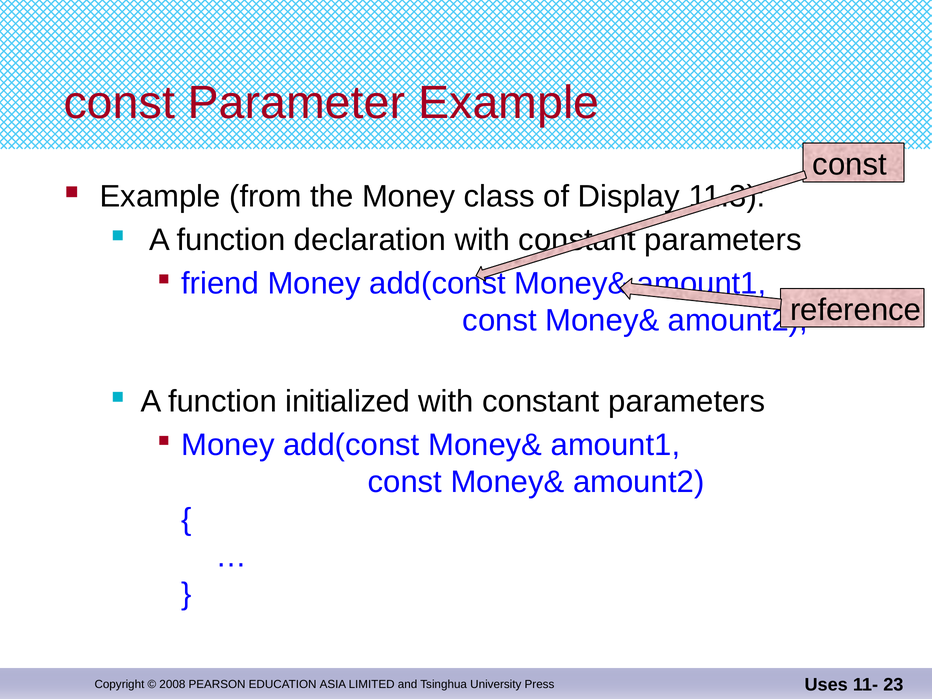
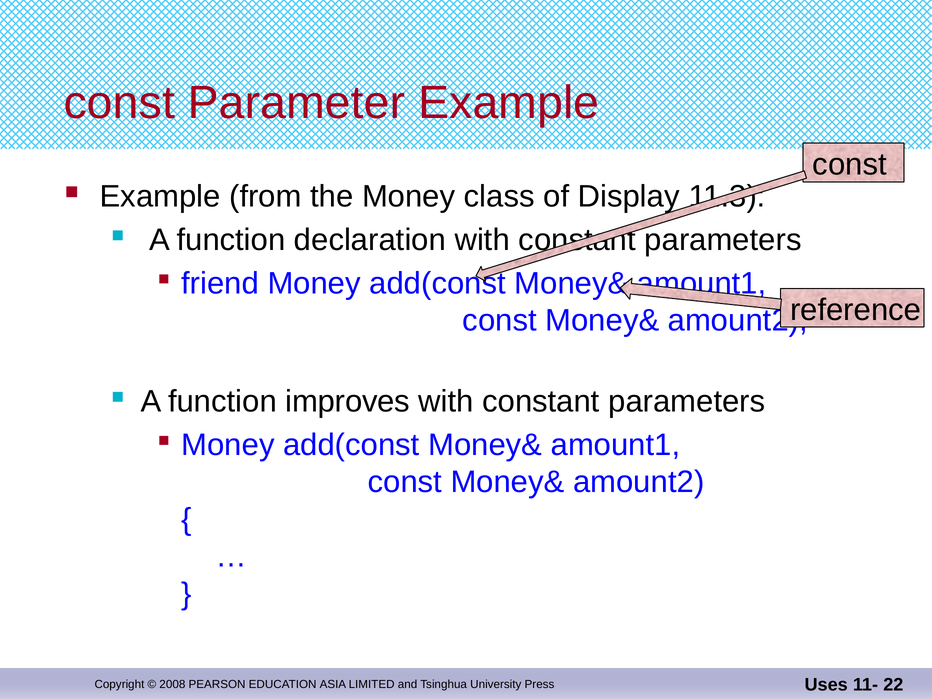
initialized: initialized -> improves
23: 23 -> 22
